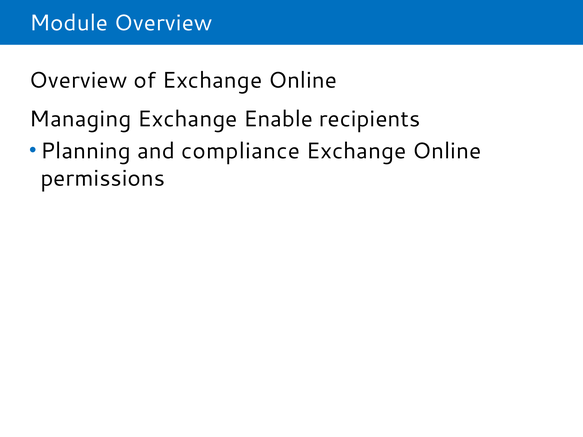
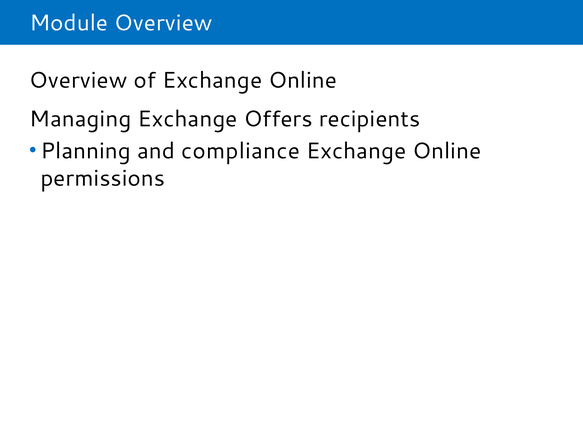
Enable: Enable -> Offers
